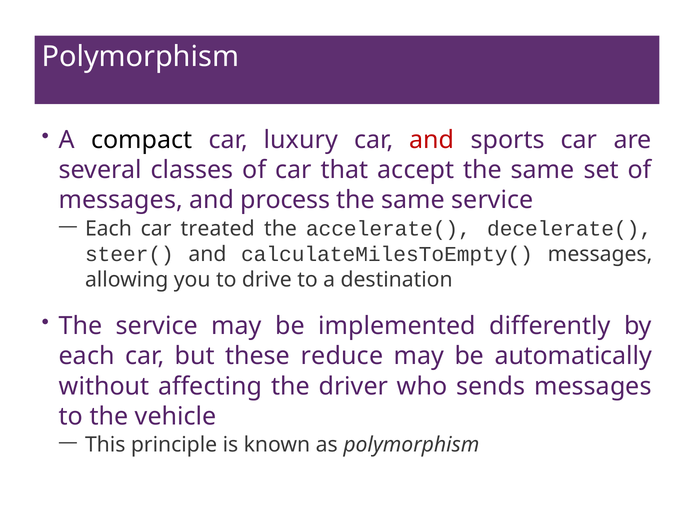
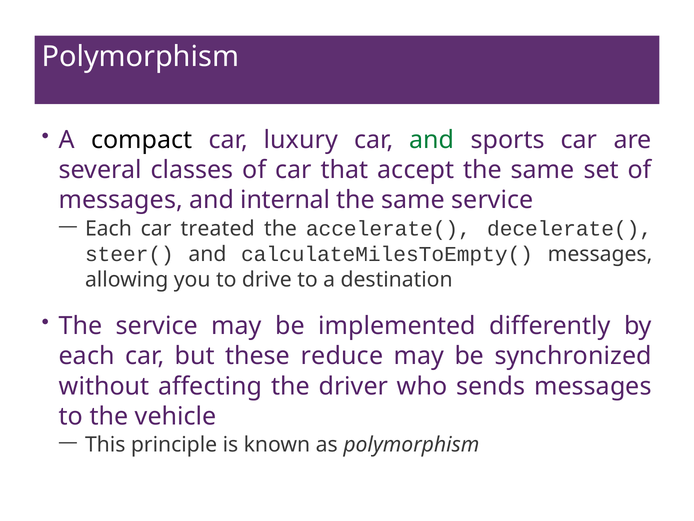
and at (432, 140) colour: red -> green
process: process -> internal
automatically: automatically -> synchronized
